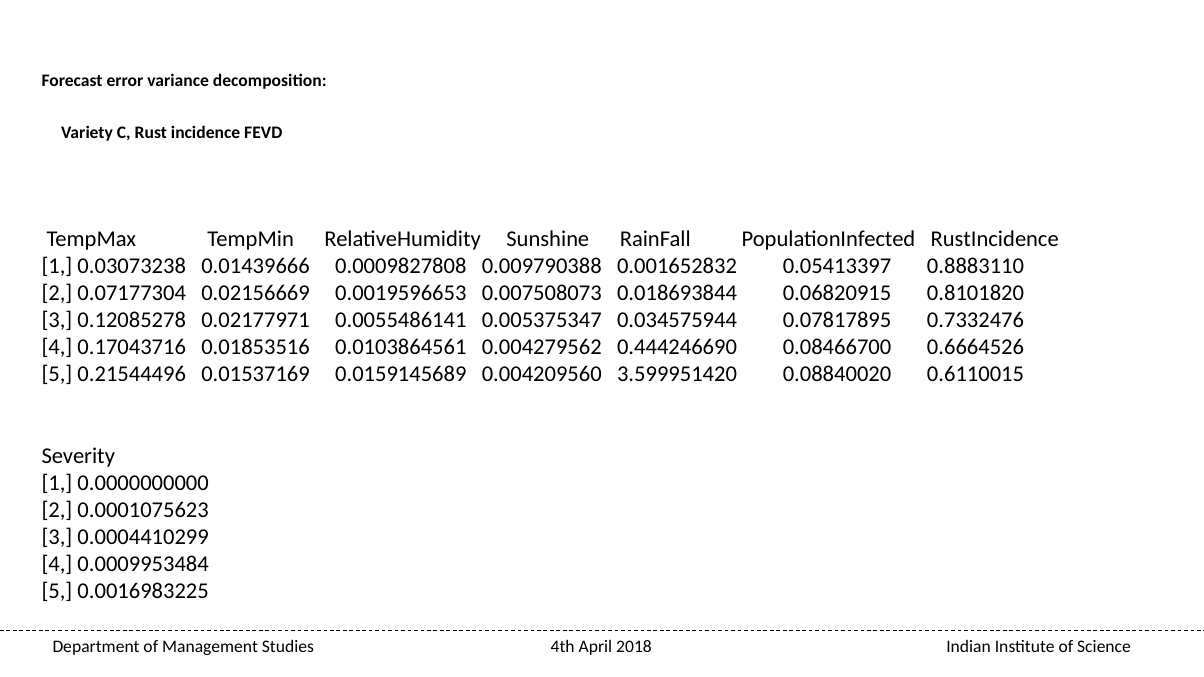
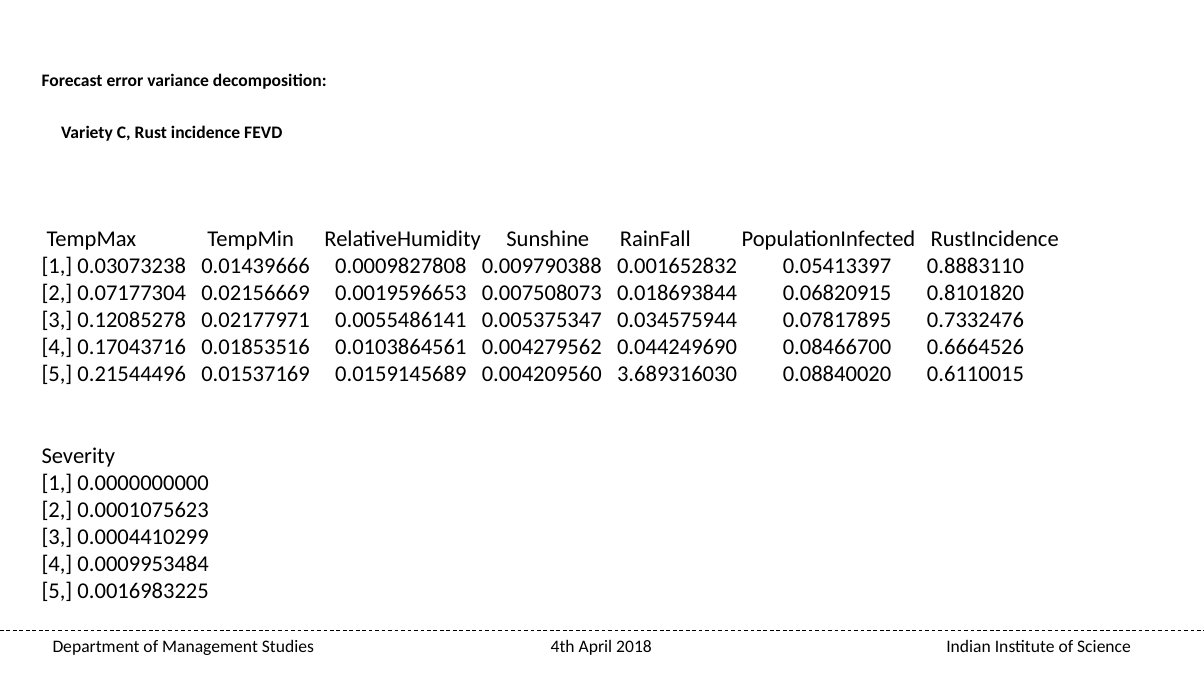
0.444246690: 0.444246690 -> 0.044249690
3.599951420: 3.599951420 -> 3.689316030
